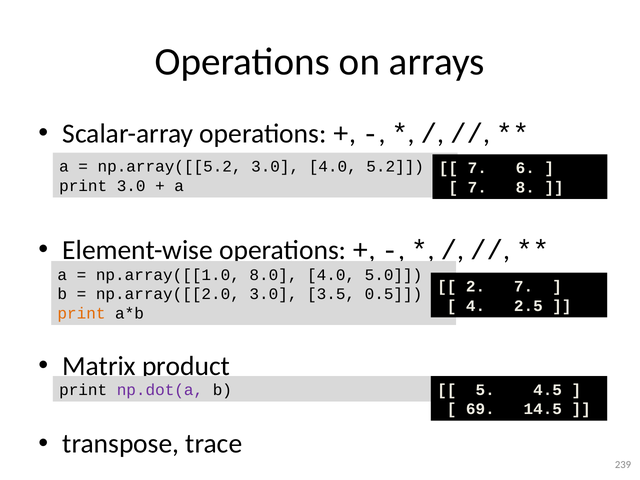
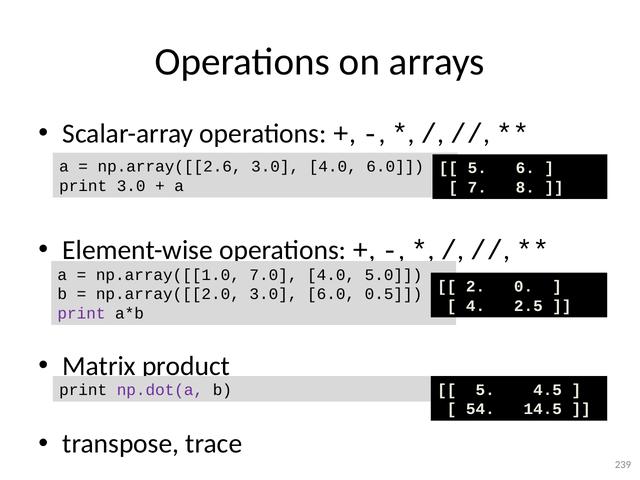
np.array([[5.2: np.array([[5.2 -> np.array([[2.6
4.0 5.2: 5.2 -> 6.0
7 at (477, 168): 7 -> 5
8.0: 8.0 -> 7.0
2 7: 7 -> 0
3.0 3.5: 3.5 -> 6.0
print at (81, 313) colour: orange -> purple
69: 69 -> 54
